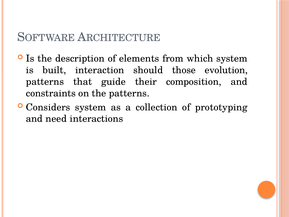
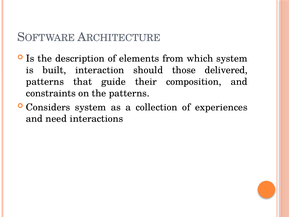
evolution: evolution -> delivered
prototyping: prototyping -> experiences
